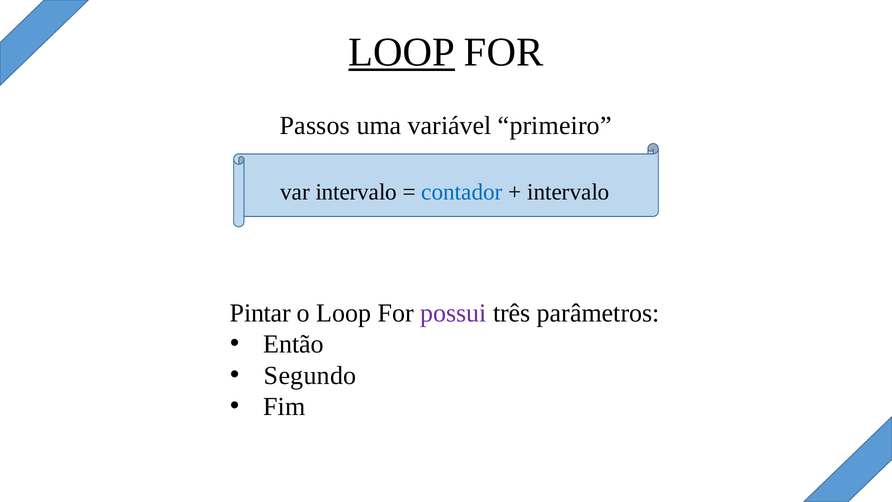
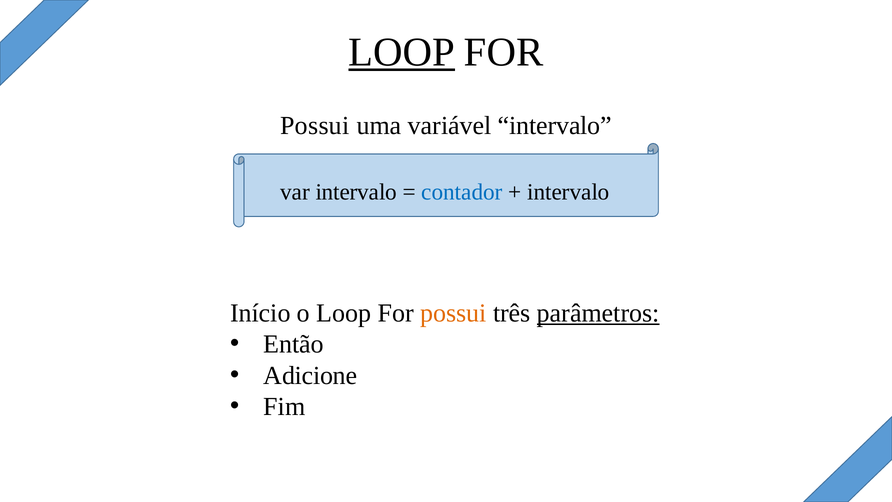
Passos at (315, 126): Passos -> Possui
variável primeiro: primeiro -> intervalo
Pintar: Pintar -> Início
possui at (453, 313) colour: purple -> orange
parâmetros underline: none -> present
Segundo: Segundo -> Adicione
